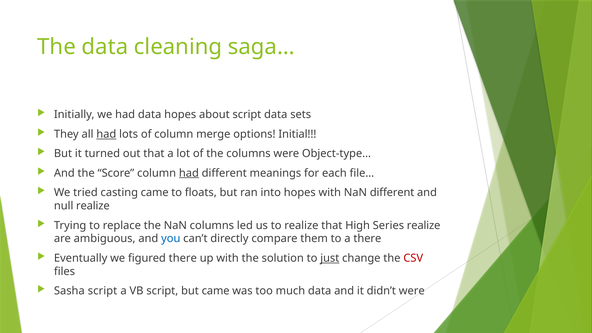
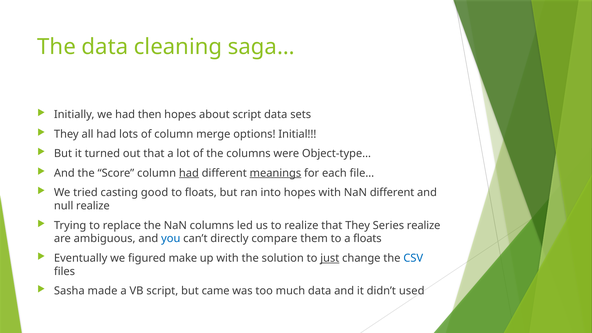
had data: data -> then
had at (106, 134) underline: present -> none
meanings underline: none -> present
casting came: came -> good
that High: High -> They
a there: there -> floats
figured there: there -> make
CSV colour: red -> blue
Sasha script: script -> made
didn’t were: were -> used
